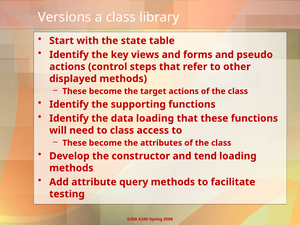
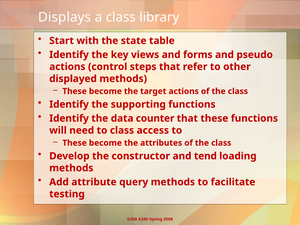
Versions: Versions -> Displays
data loading: loading -> counter
